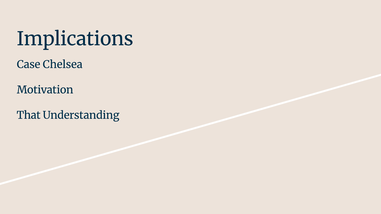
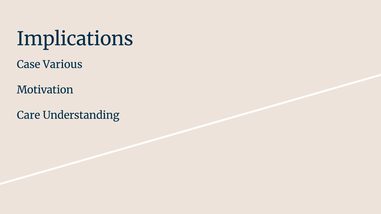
Chelsea: Chelsea -> Various
That: That -> Care
